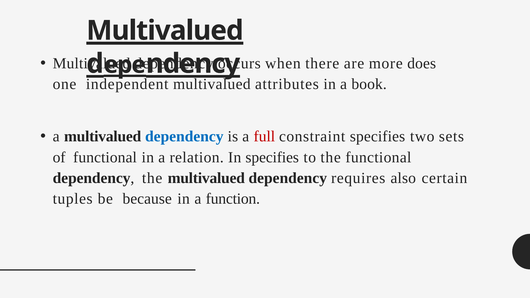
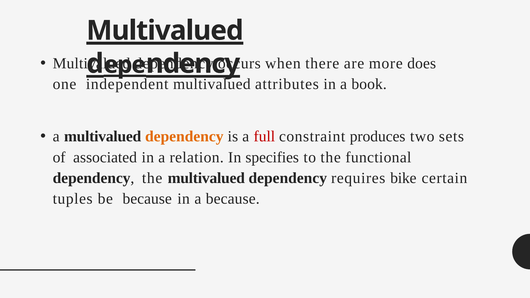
dependency at (184, 137) colour: blue -> orange
constraint specifies: specifies -> produces
of functional: functional -> associated
also: also -> bike
a function: function -> because
